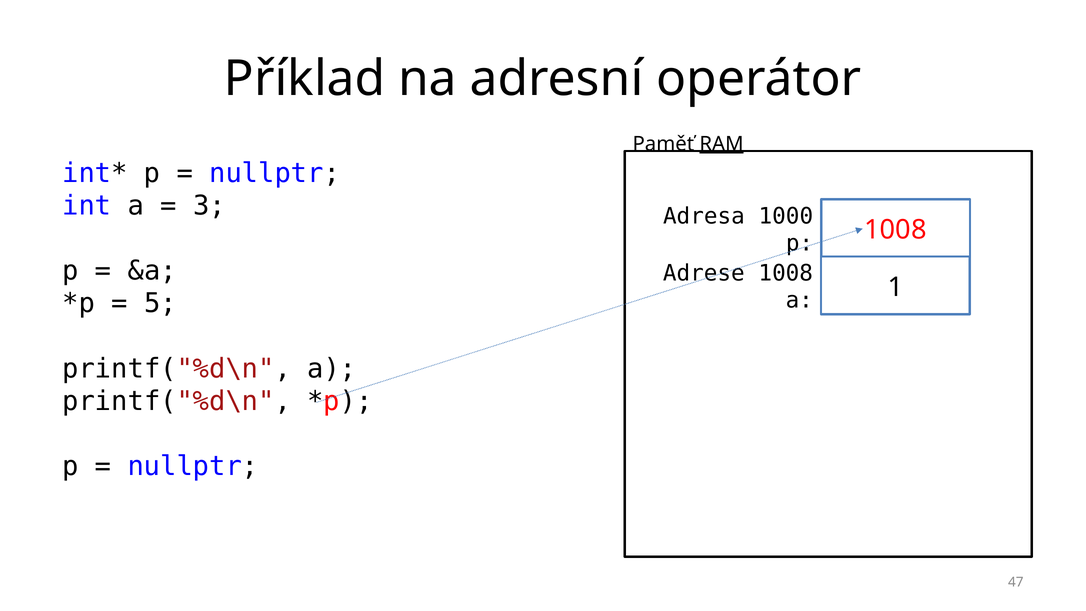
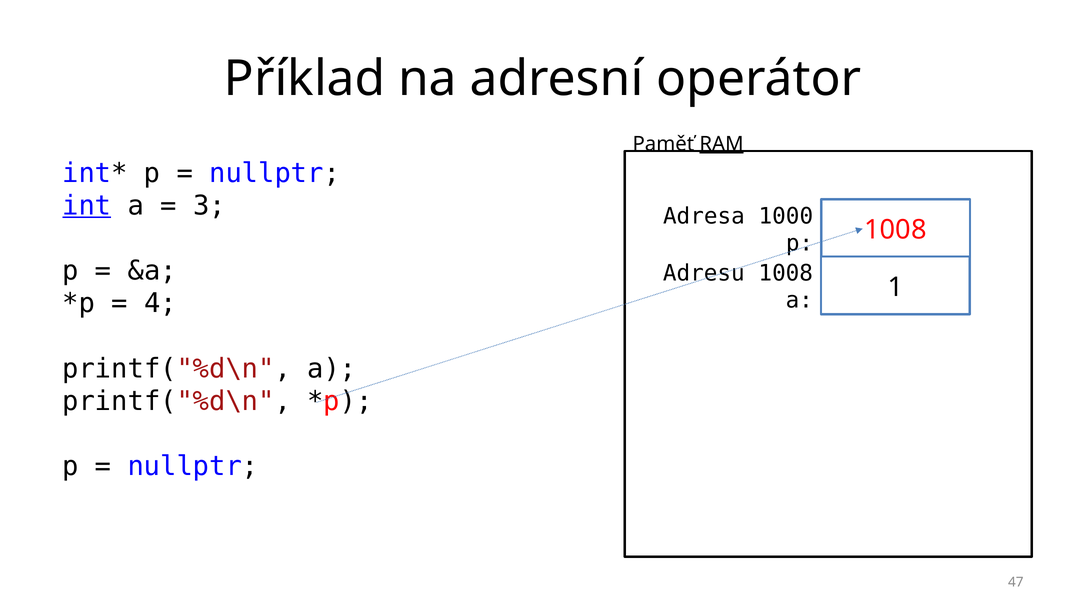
int underline: none -> present
Adrese: Adrese -> Adresu
5: 5 -> 4
